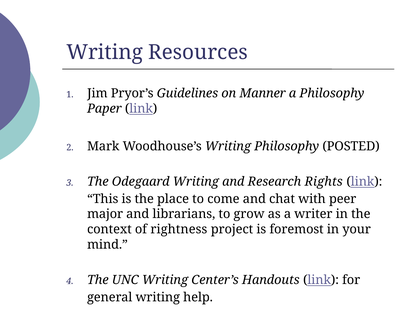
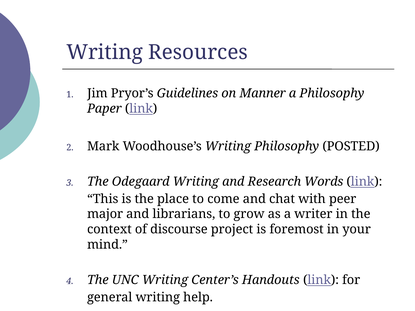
Rights: Rights -> Words
rightness: rightness -> discourse
